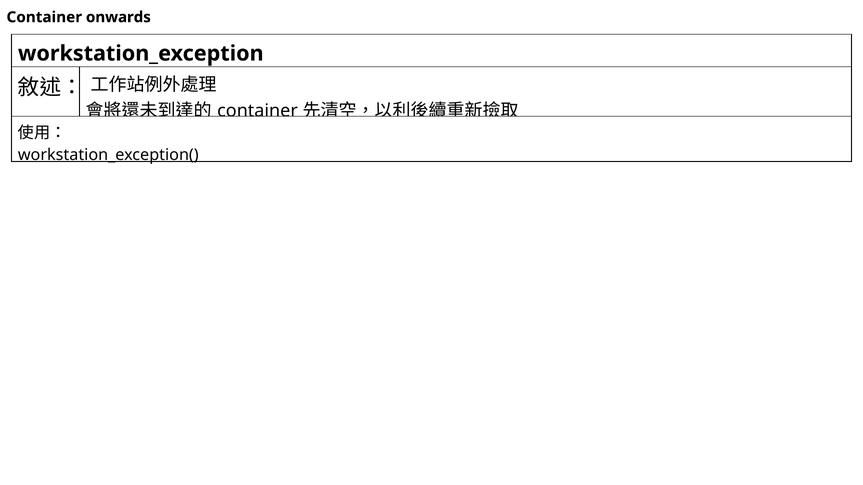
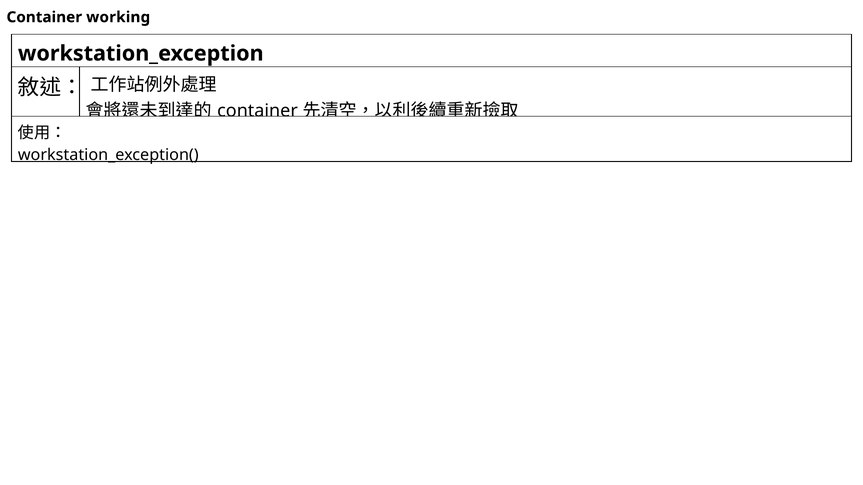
onwards: onwards -> working
